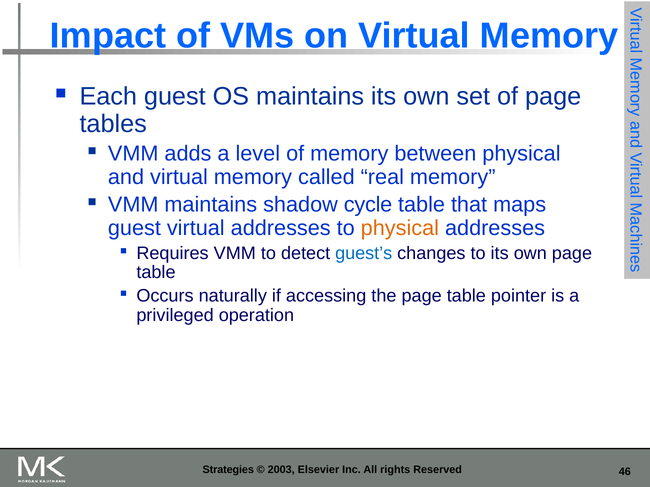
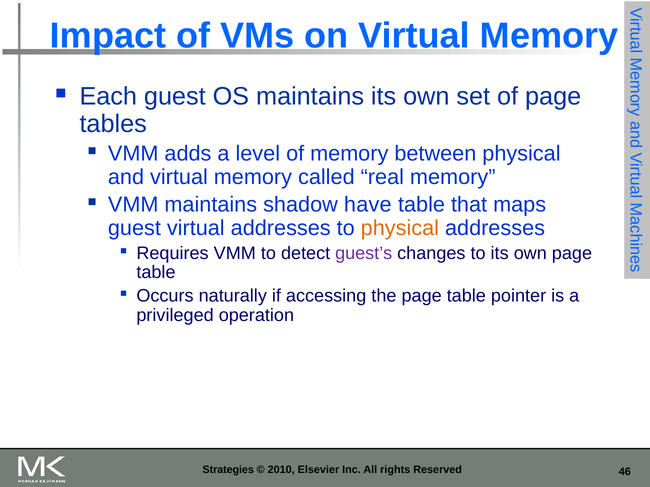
cycle: cycle -> have
guest’s colour: blue -> purple
2003: 2003 -> 2010
